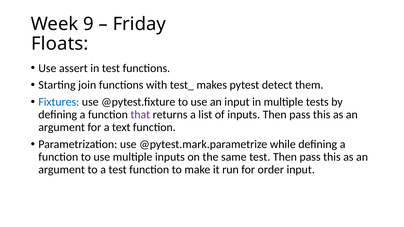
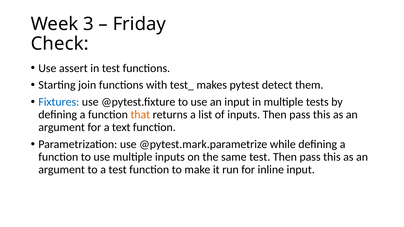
9: 9 -> 3
Floats: Floats -> Check
that colour: purple -> orange
order: order -> inline
